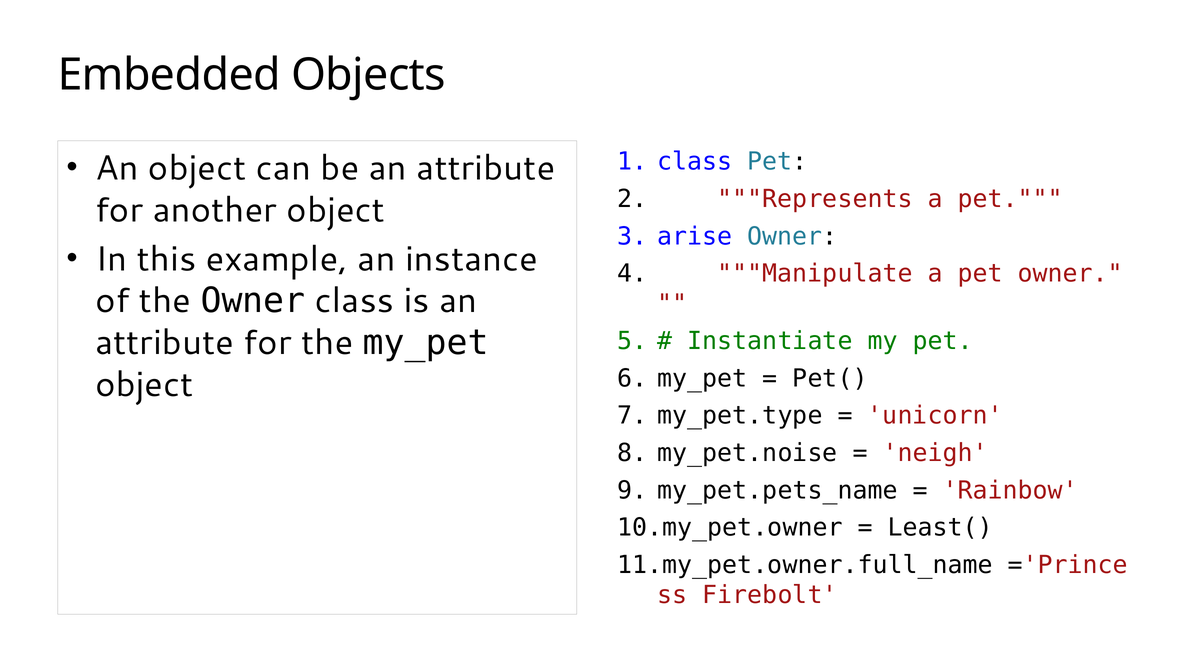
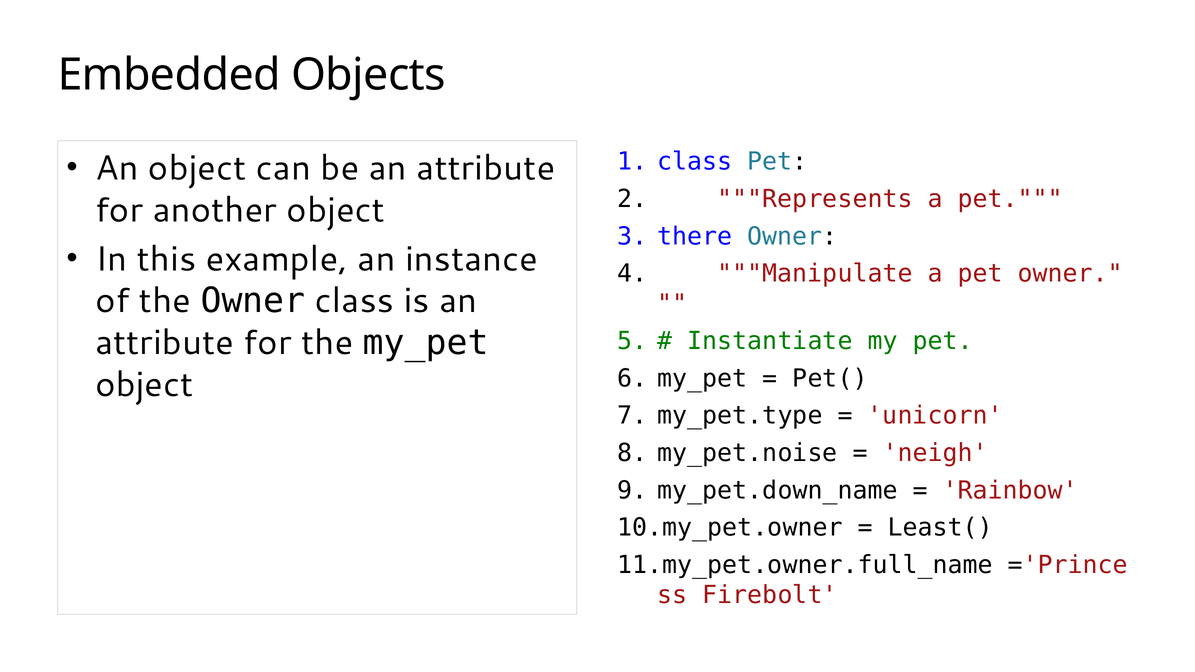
arise: arise -> there
my_pet.pets_name: my_pet.pets_name -> my_pet.down_name
